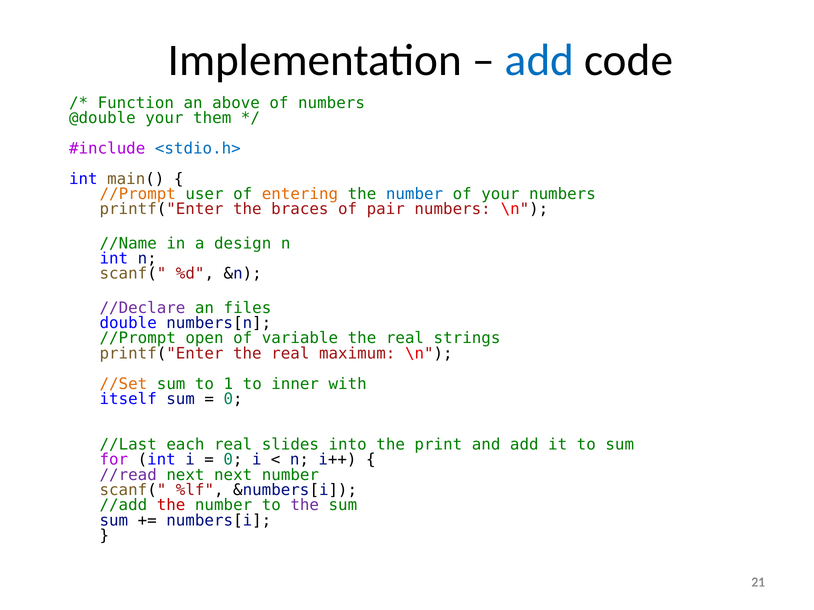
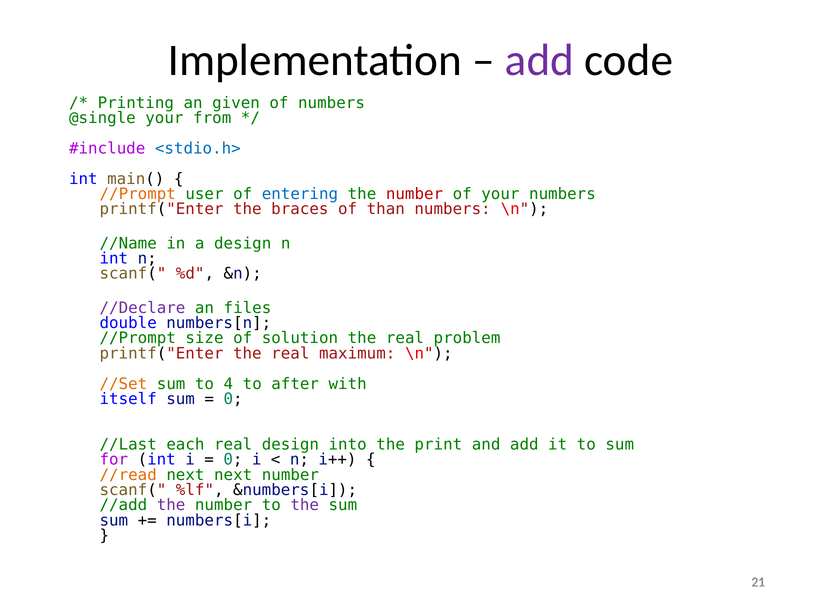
add at (540, 60) colour: blue -> purple
Function: Function -> Printing
above: above -> given
@double: @double -> @single
them: them -> from
entering colour: orange -> blue
number at (415, 194) colour: blue -> red
pair: pair -> than
open: open -> size
variable: variable -> solution
strings: strings -> problem
1: 1 -> 4
inner: inner -> after
real slides: slides -> design
//read colour: purple -> orange
the at (171, 506) colour: red -> purple
